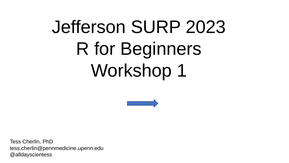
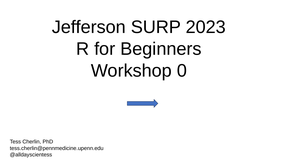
1: 1 -> 0
